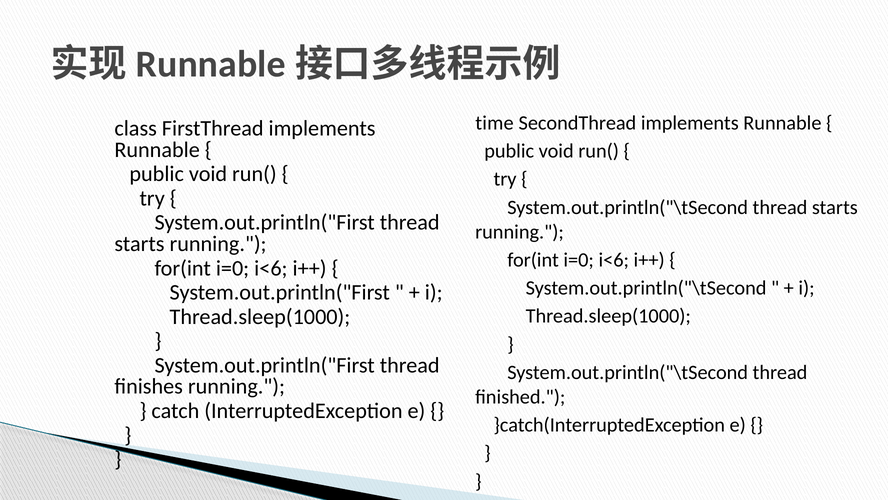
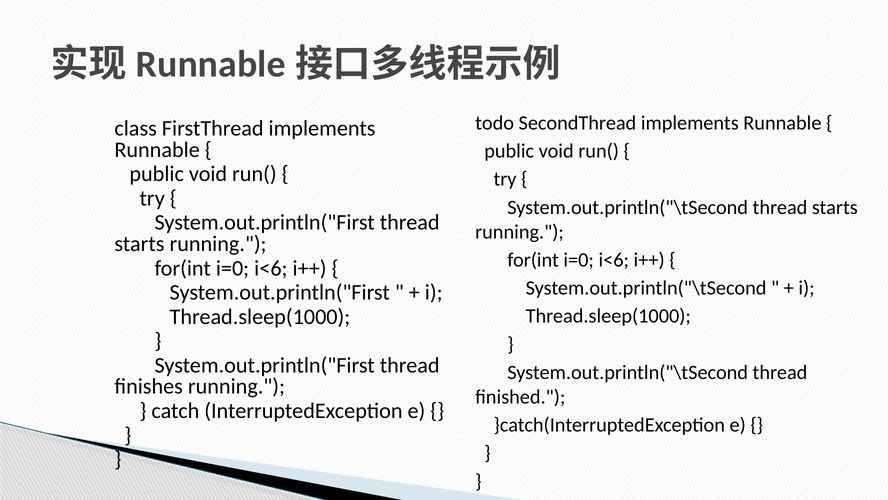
time: time -> todo
